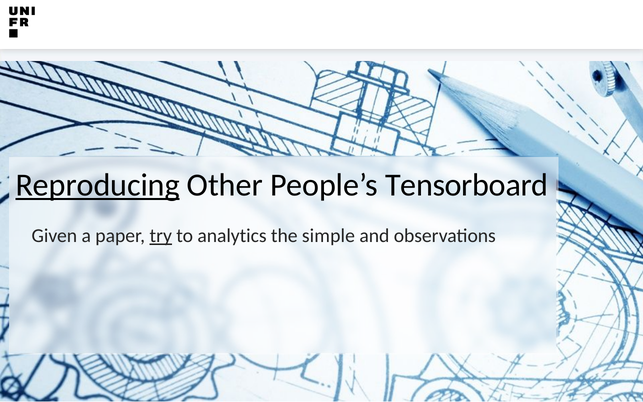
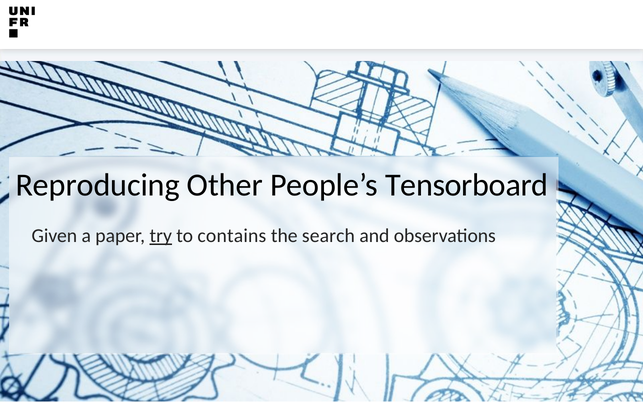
Reproducing underline: present -> none
analytics: analytics -> contains
simple: simple -> search
